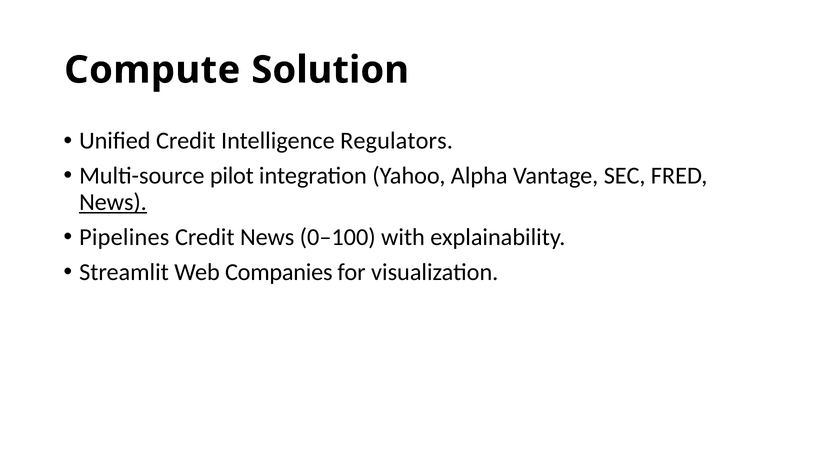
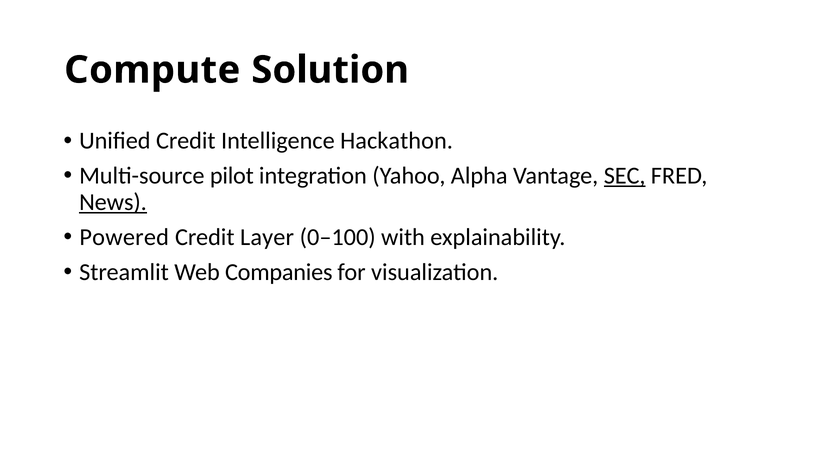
Regulators: Regulators -> Hackathon
SEC underline: none -> present
Pipelines: Pipelines -> Powered
Credit News: News -> Layer
